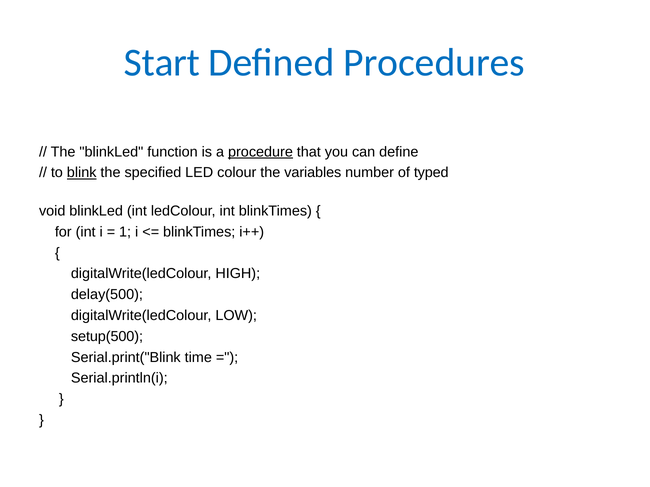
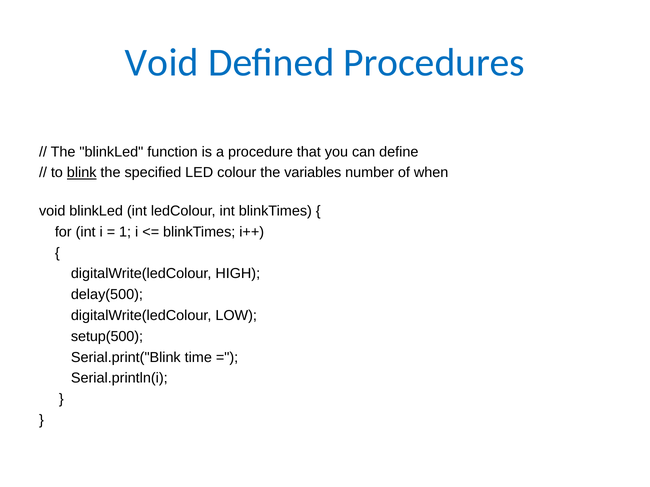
Start at (162, 63): Start -> Void
procedure underline: present -> none
typed: typed -> when
